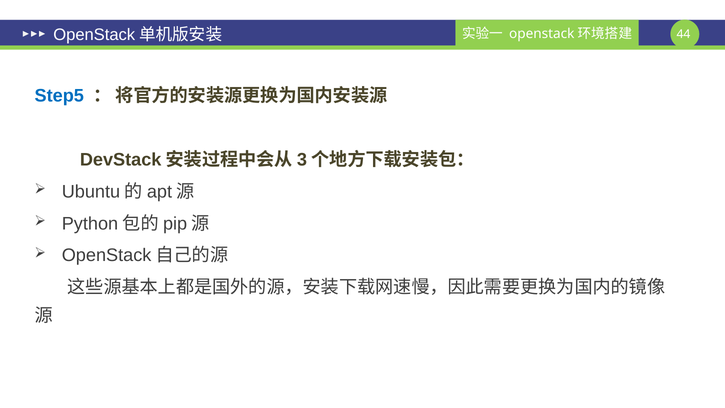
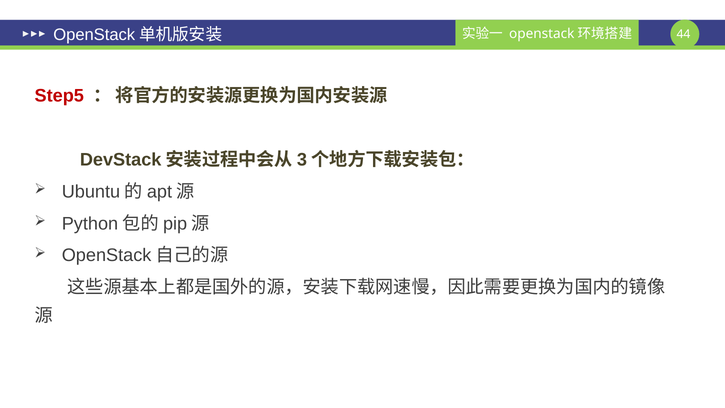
Step5 colour: blue -> red
